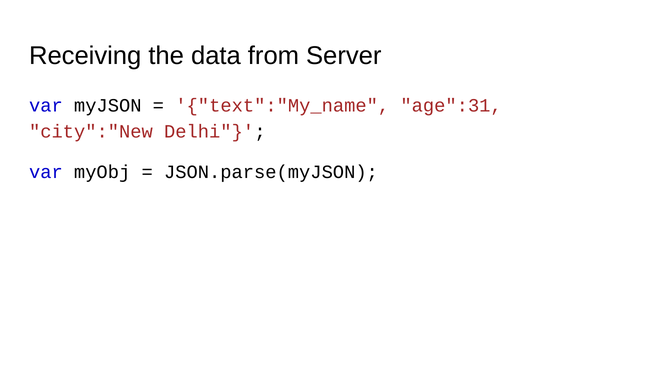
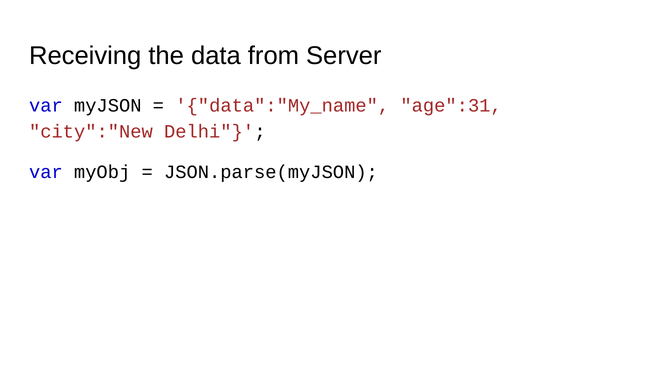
text":"My_name: text":"My_name -> data":"My_name
